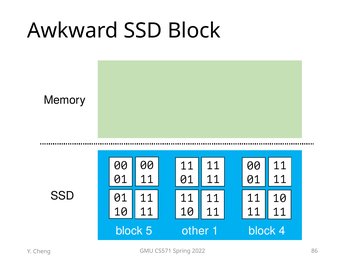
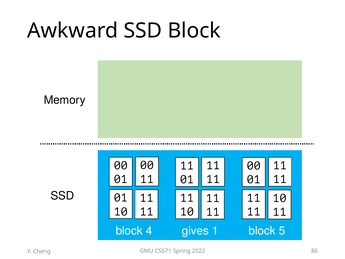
5: 5 -> 4
other: other -> gives
4: 4 -> 5
